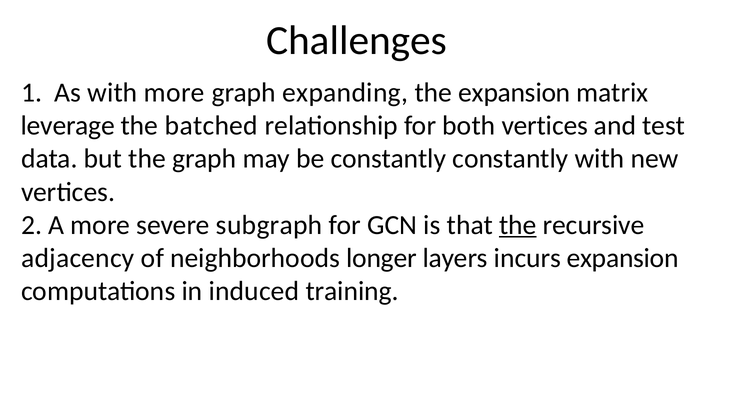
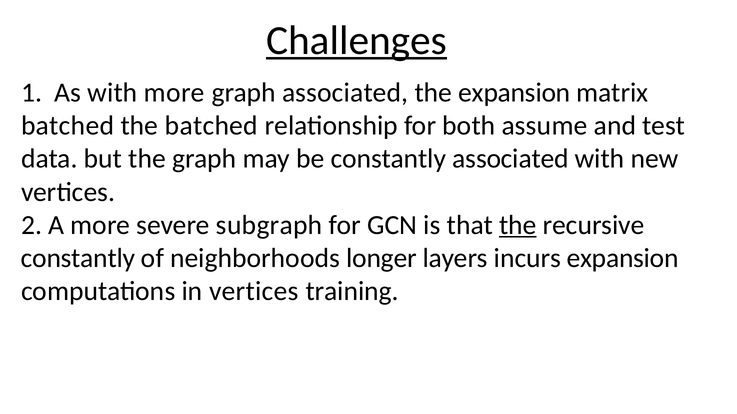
Challenges underline: none -> present
graph expanding: expanding -> associated
leverage at (68, 126): leverage -> batched
both vertices: vertices -> assume
constantly constantly: constantly -> associated
adjacency at (78, 259): adjacency -> constantly
in induced: induced -> vertices
